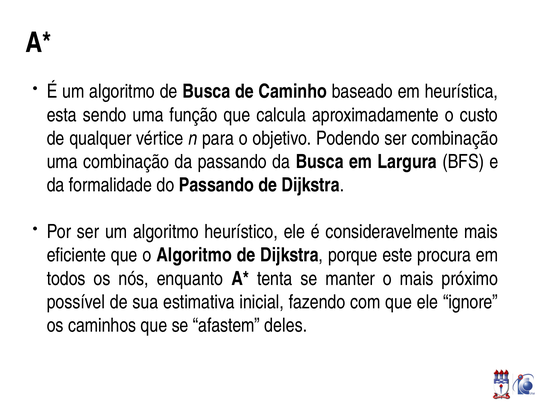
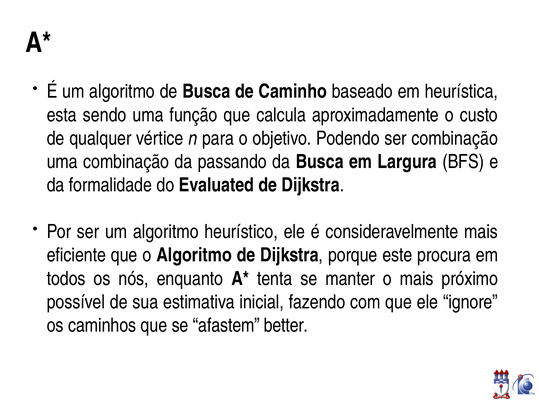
do Passando: Passando -> Evaluated
deles: deles -> better
